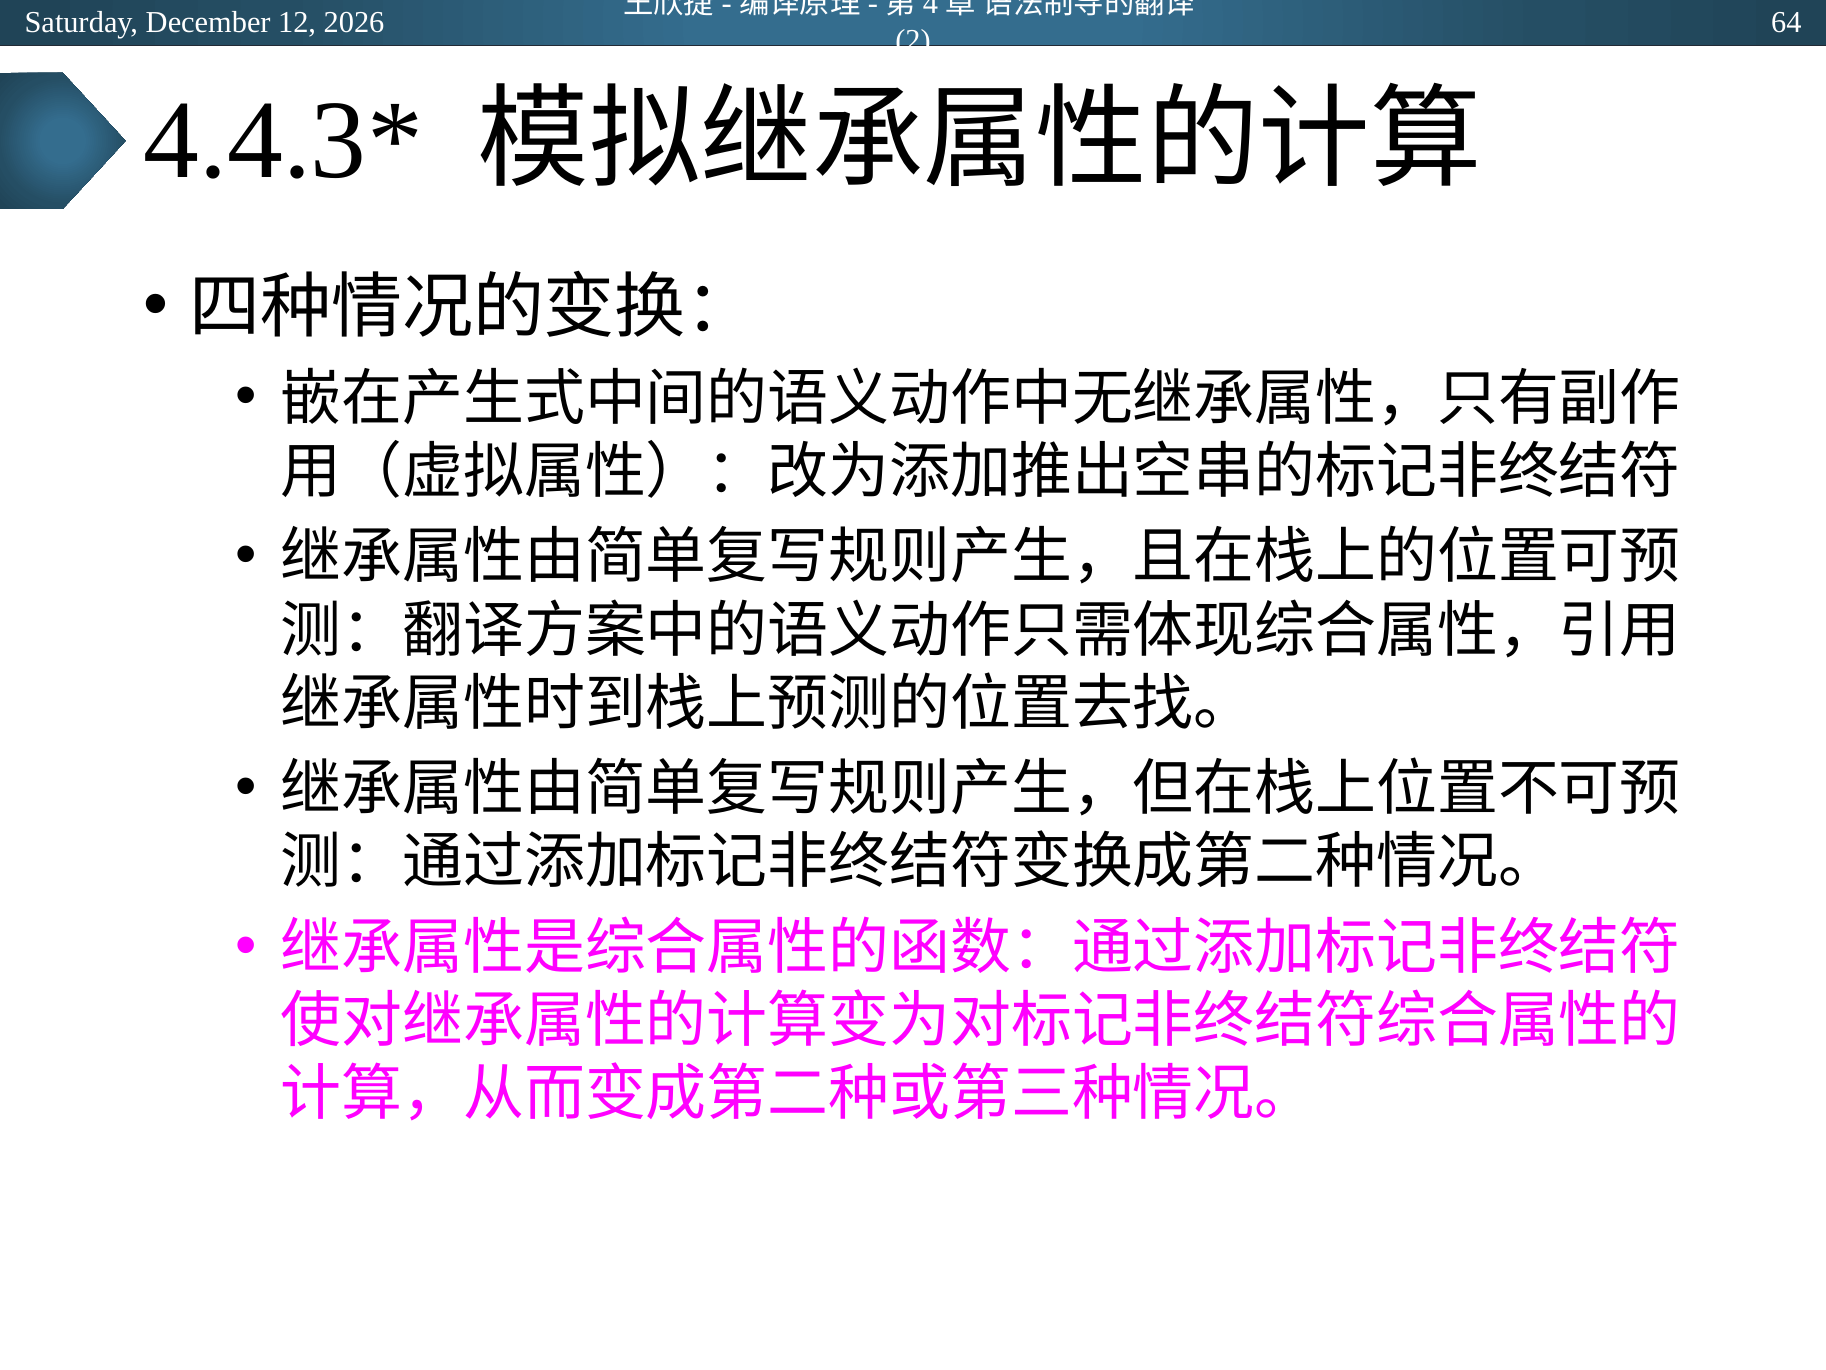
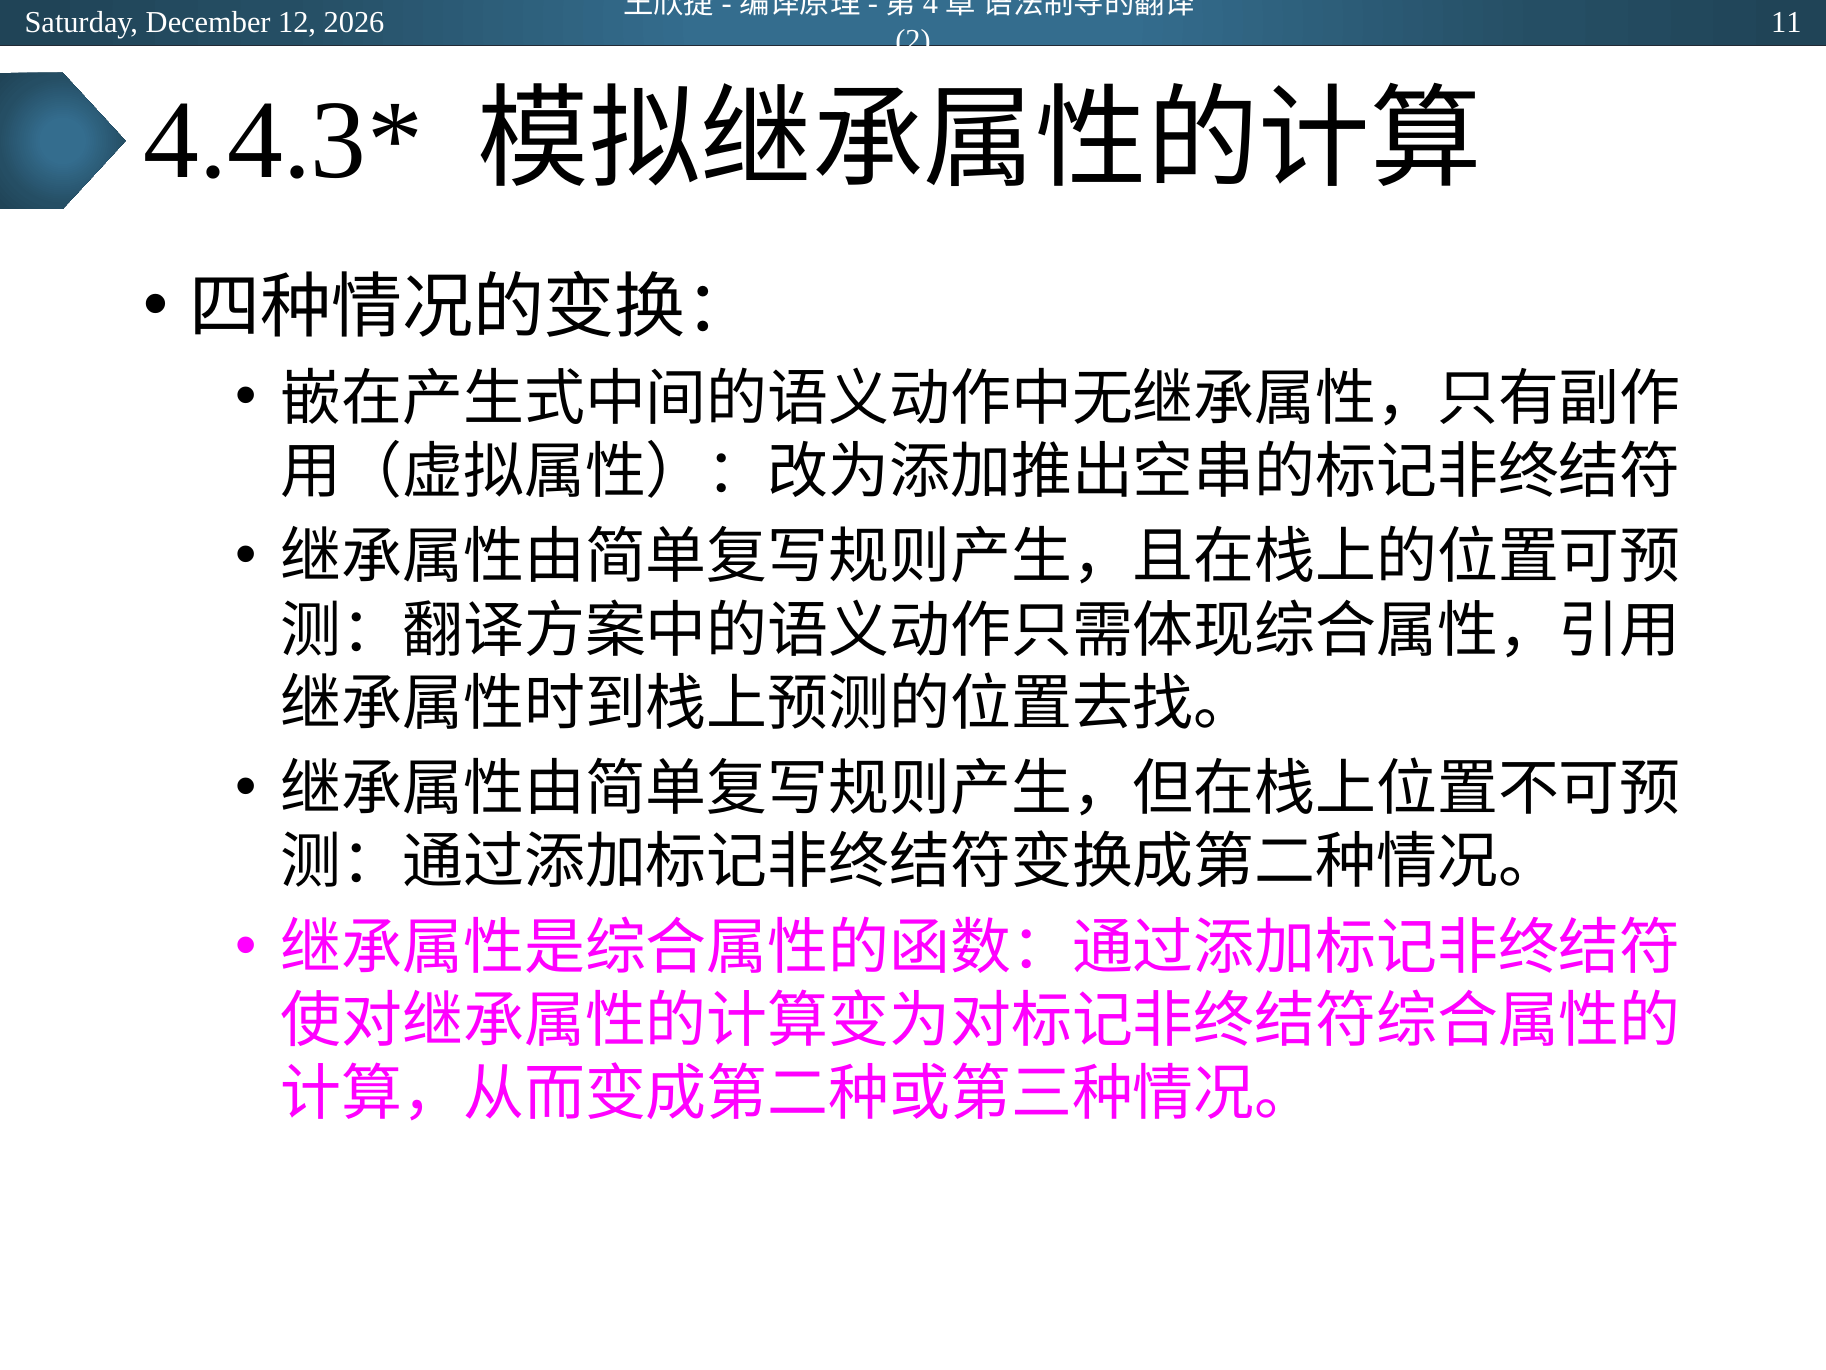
64: 64 -> 11
